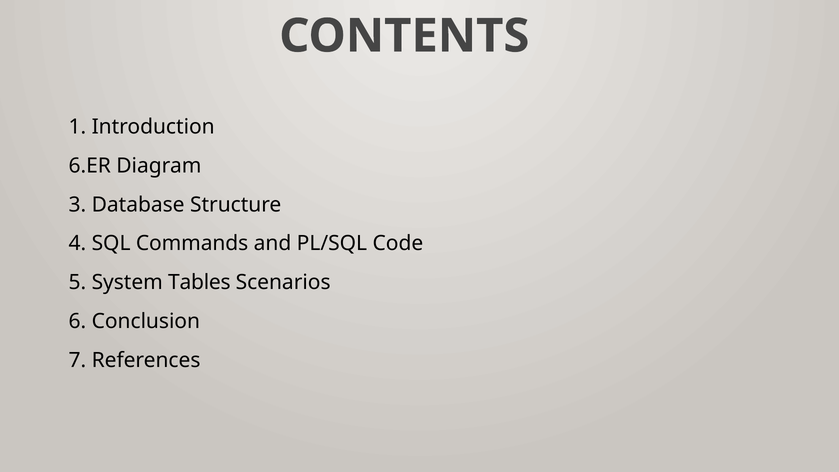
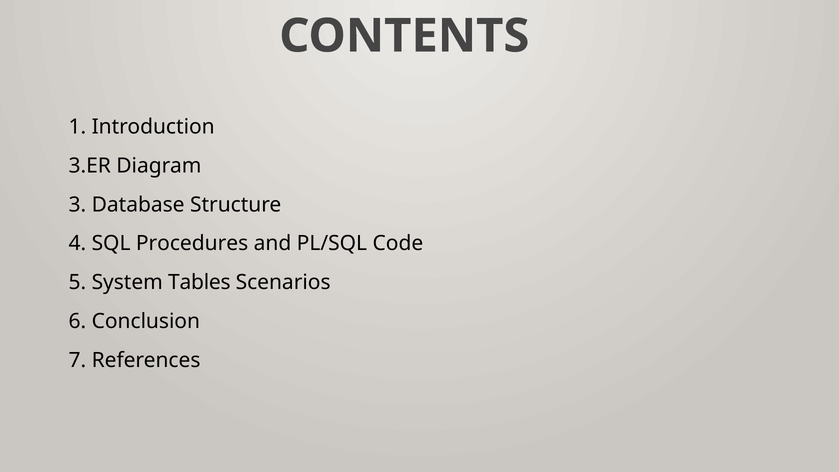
6.ER: 6.ER -> 3.ER
Commands: Commands -> Procedures
